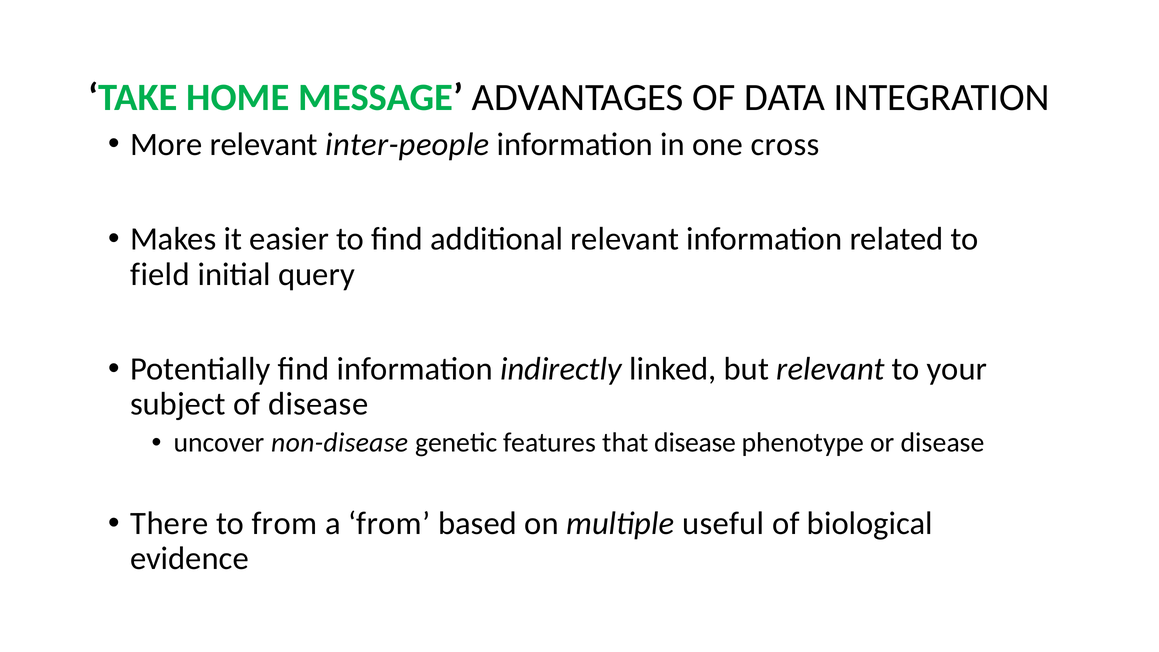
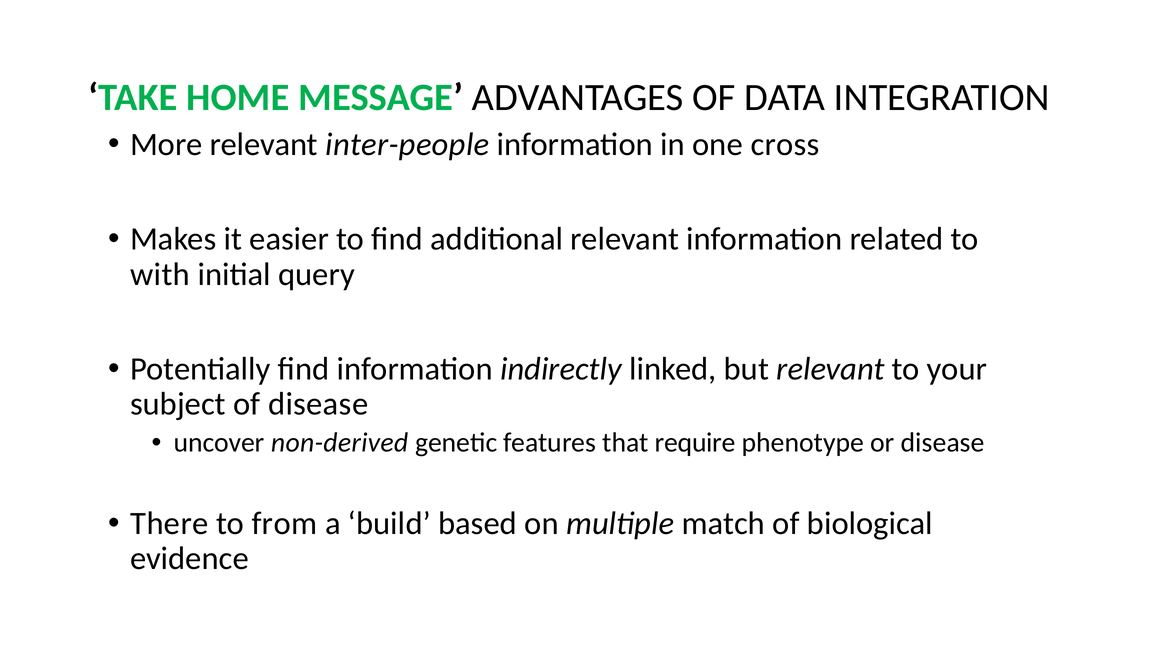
field: field -> with
non-disease: non-disease -> non-derived
that disease: disease -> require
a from: from -> build
useful: useful -> match
